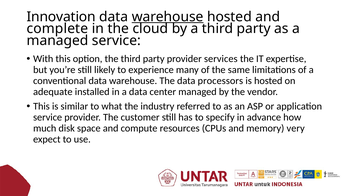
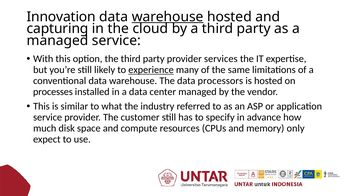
complete: complete -> capturing
experience underline: none -> present
adequate: adequate -> processes
very: very -> only
